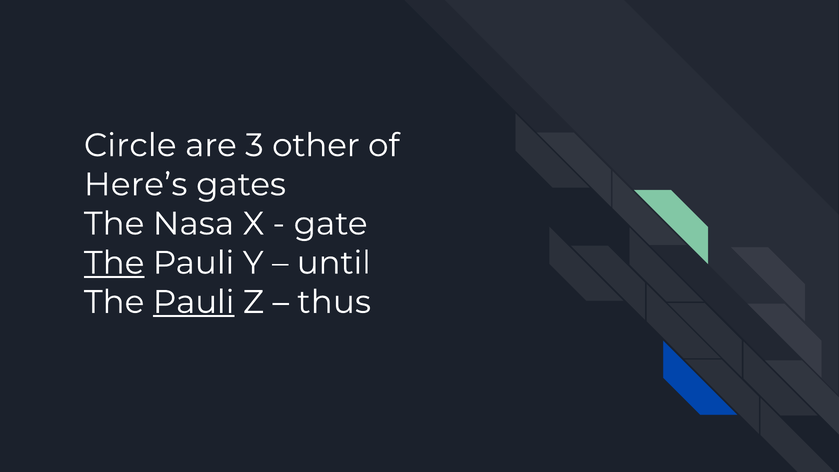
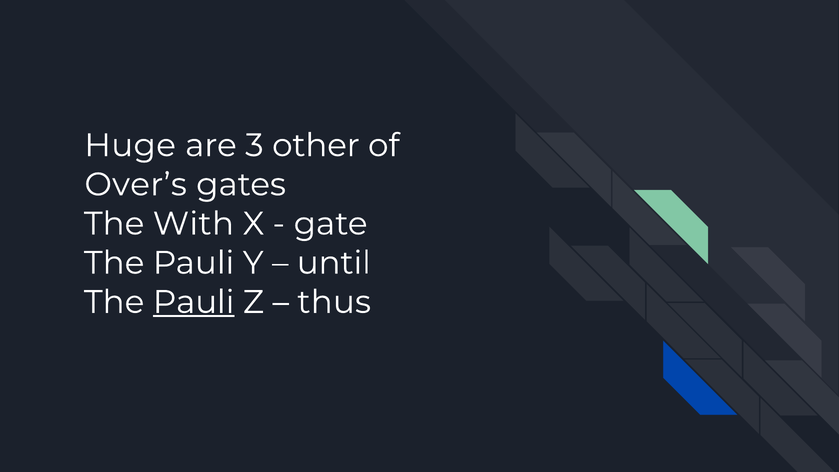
Circle: Circle -> Huge
Here’s: Here’s -> Over’s
Nasa: Nasa -> With
The at (114, 263) underline: present -> none
